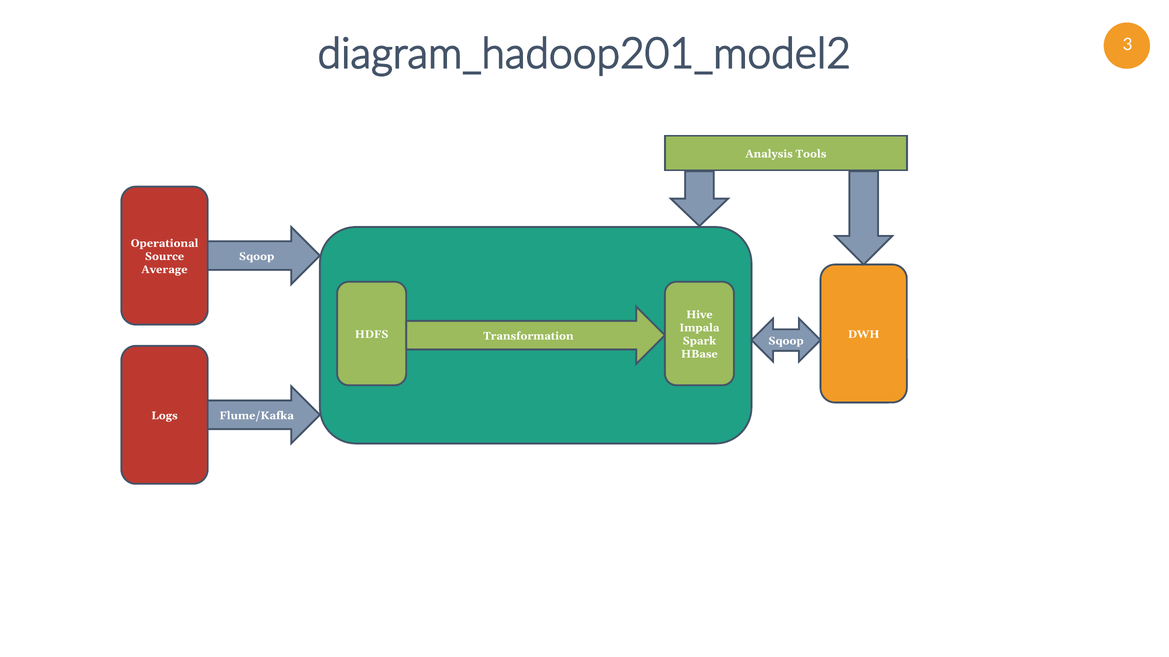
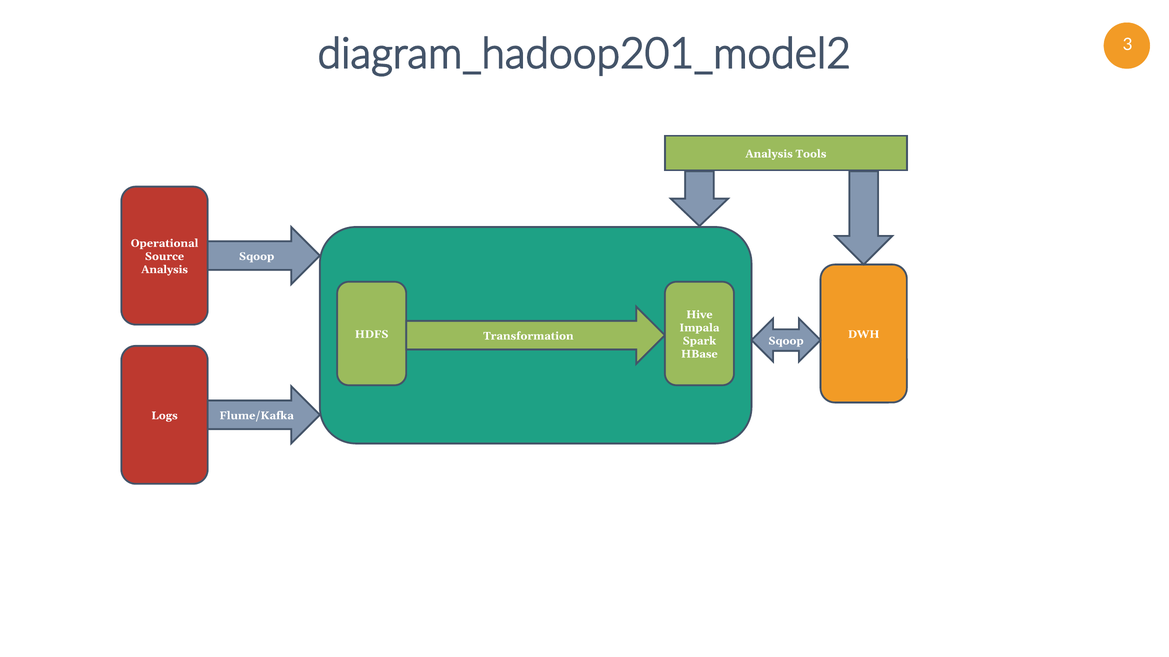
Average at (164, 270): Average -> Analysis
